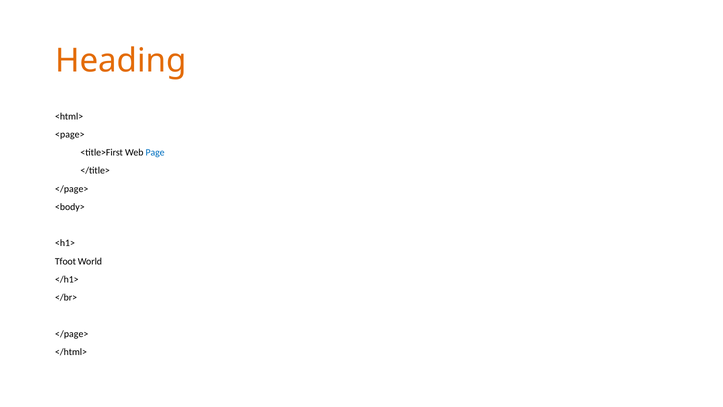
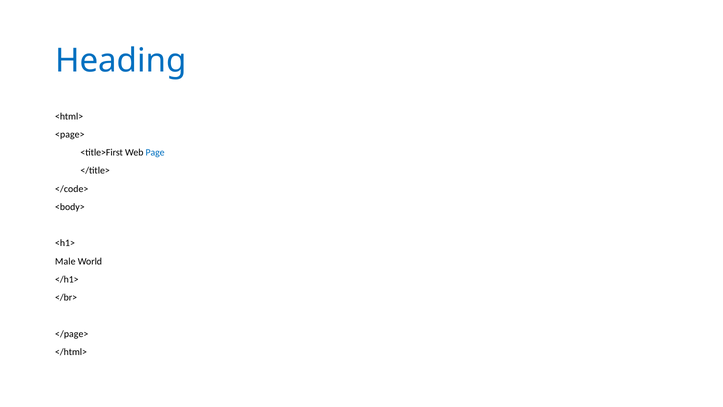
Heading colour: orange -> blue
</page> at (72, 189): </page> -> </code>
Tfoot: Tfoot -> Male
